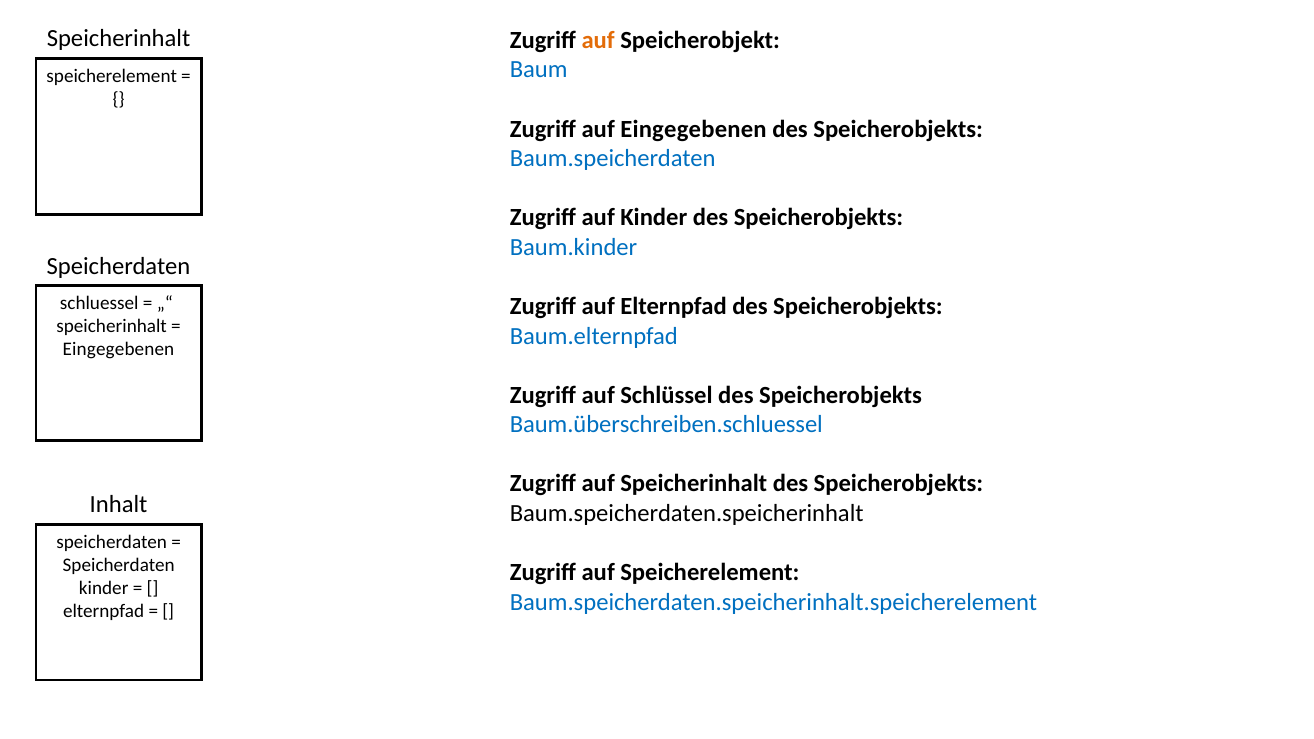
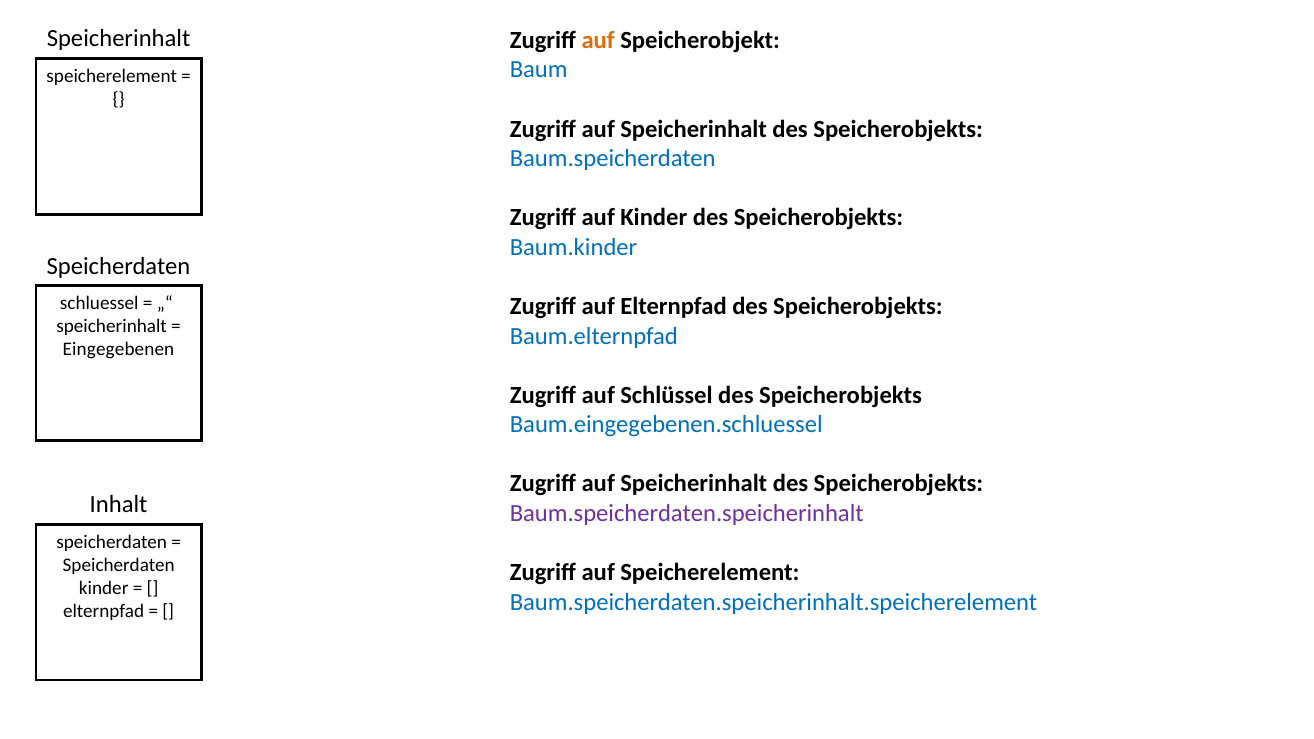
Eingegebenen at (693, 129): Eingegebenen -> Speicherinhalt
Baum.überschreiben.schluessel: Baum.überschreiben.schluessel -> Baum.eingegebenen.schluessel
Baum.speicherdaten.speicherinhalt colour: black -> purple
